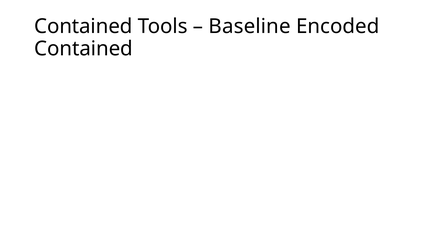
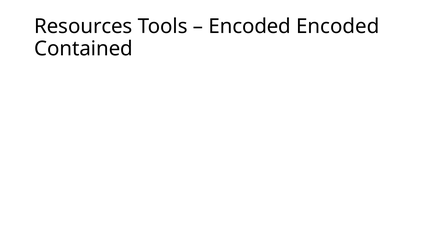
Contained at (83, 27): Contained -> Resources
Baseline at (250, 27): Baseline -> Encoded
